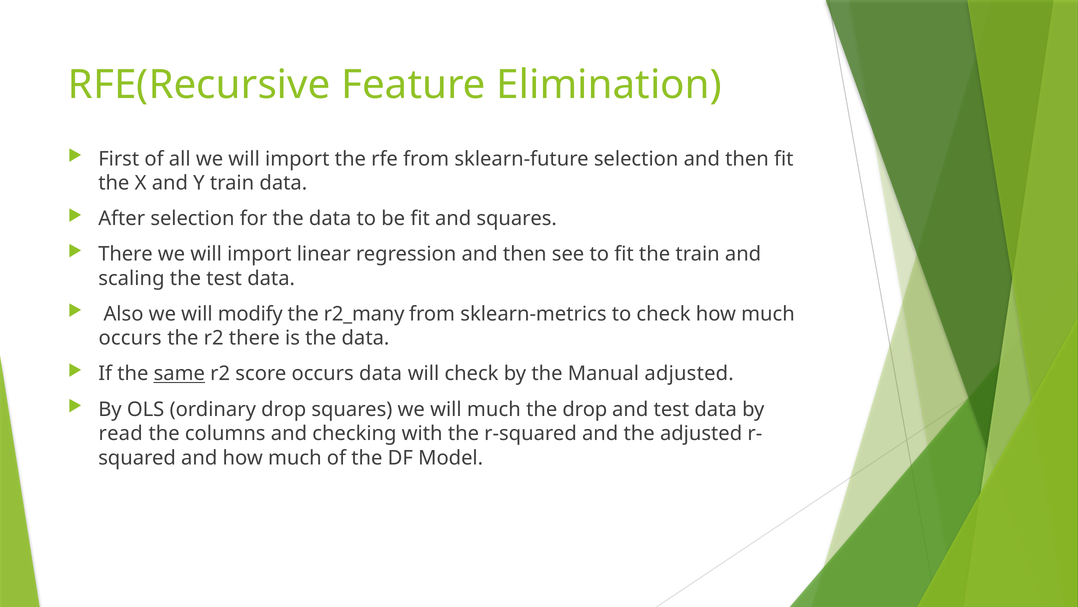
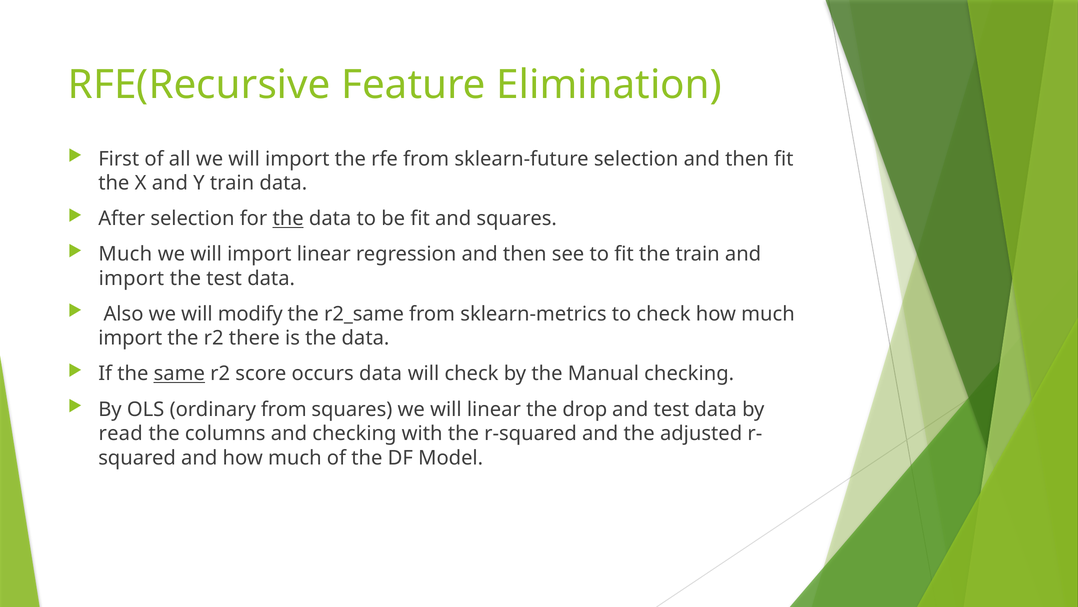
the at (288, 218) underline: none -> present
There at (125, 254): There -> Much
scaling at (131, 278): scaling -> import
r2_many: r2_many -> r2_same
occurs at (130, 338): occurs -> import
Manual adjusted: adjusted -> checking
ordinary drop: drop -> from
will much: much -> linear
